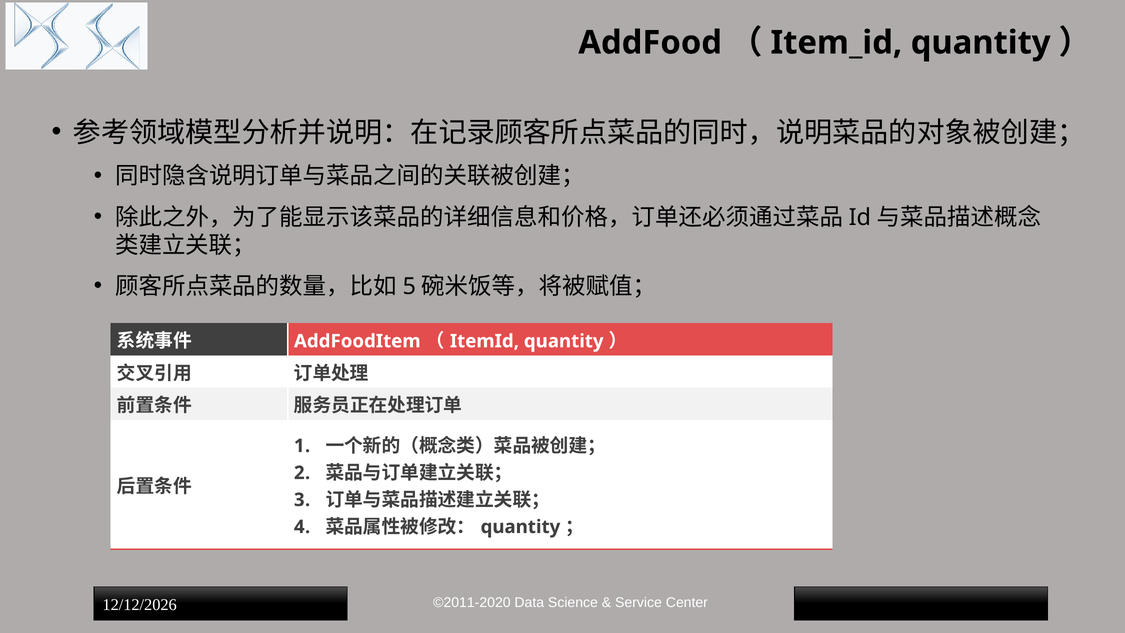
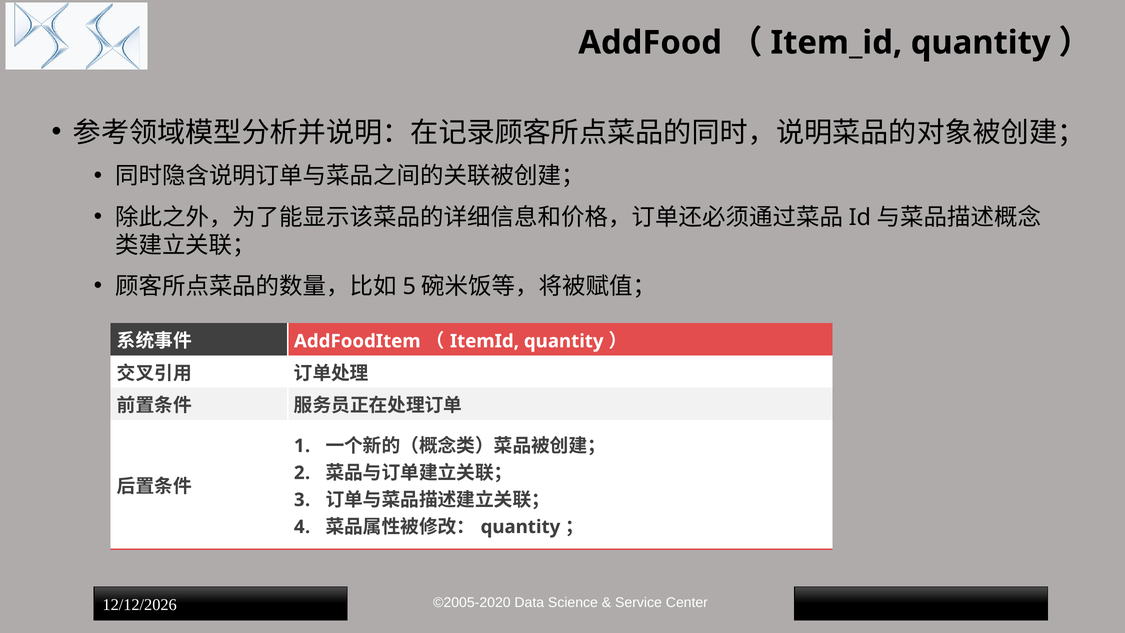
©2011-2020: ©2011-2020 -> ©2005-2020
